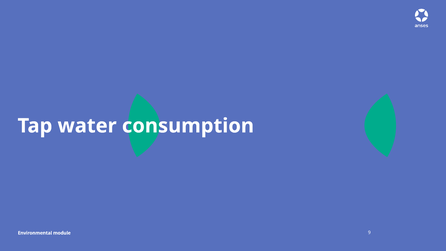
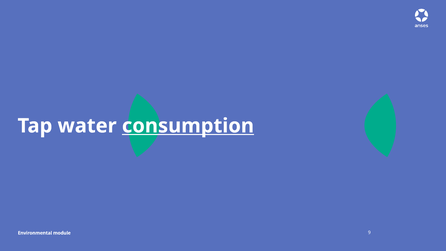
consumption underline: none -> present
